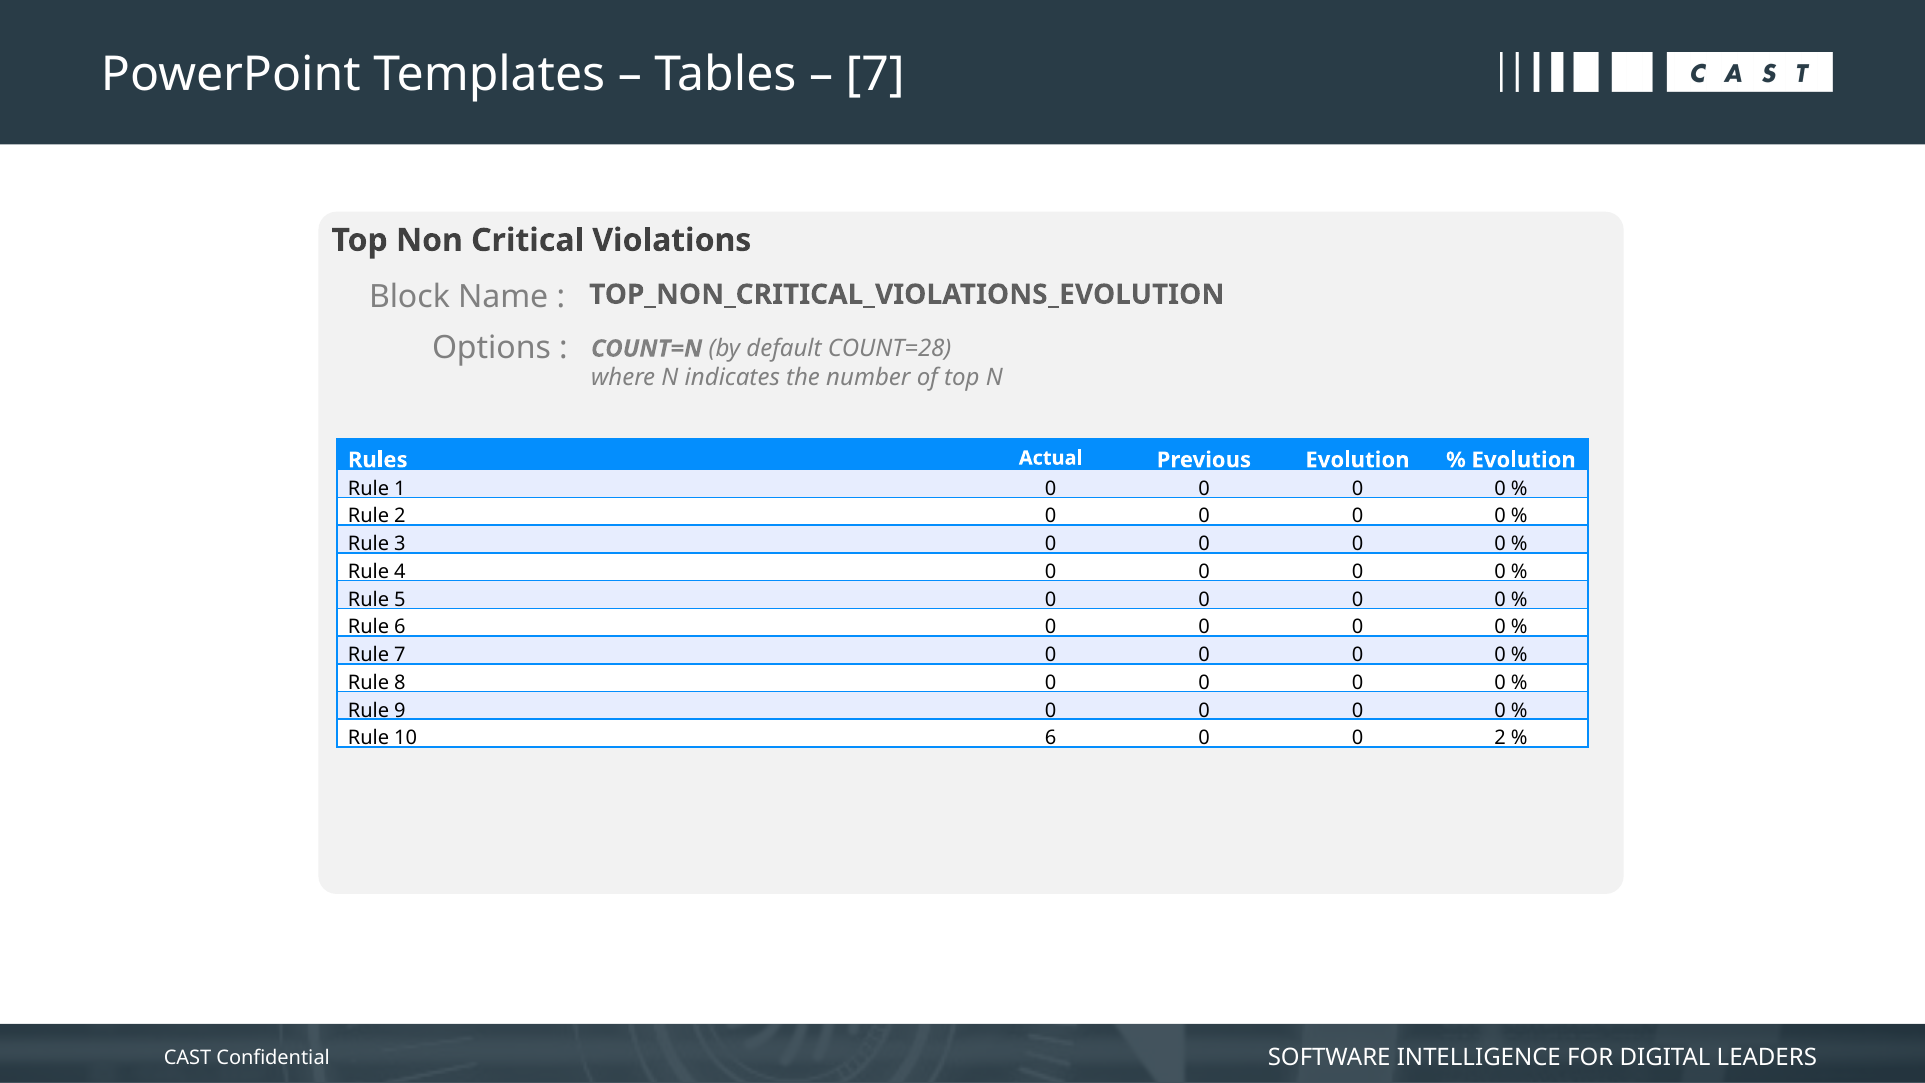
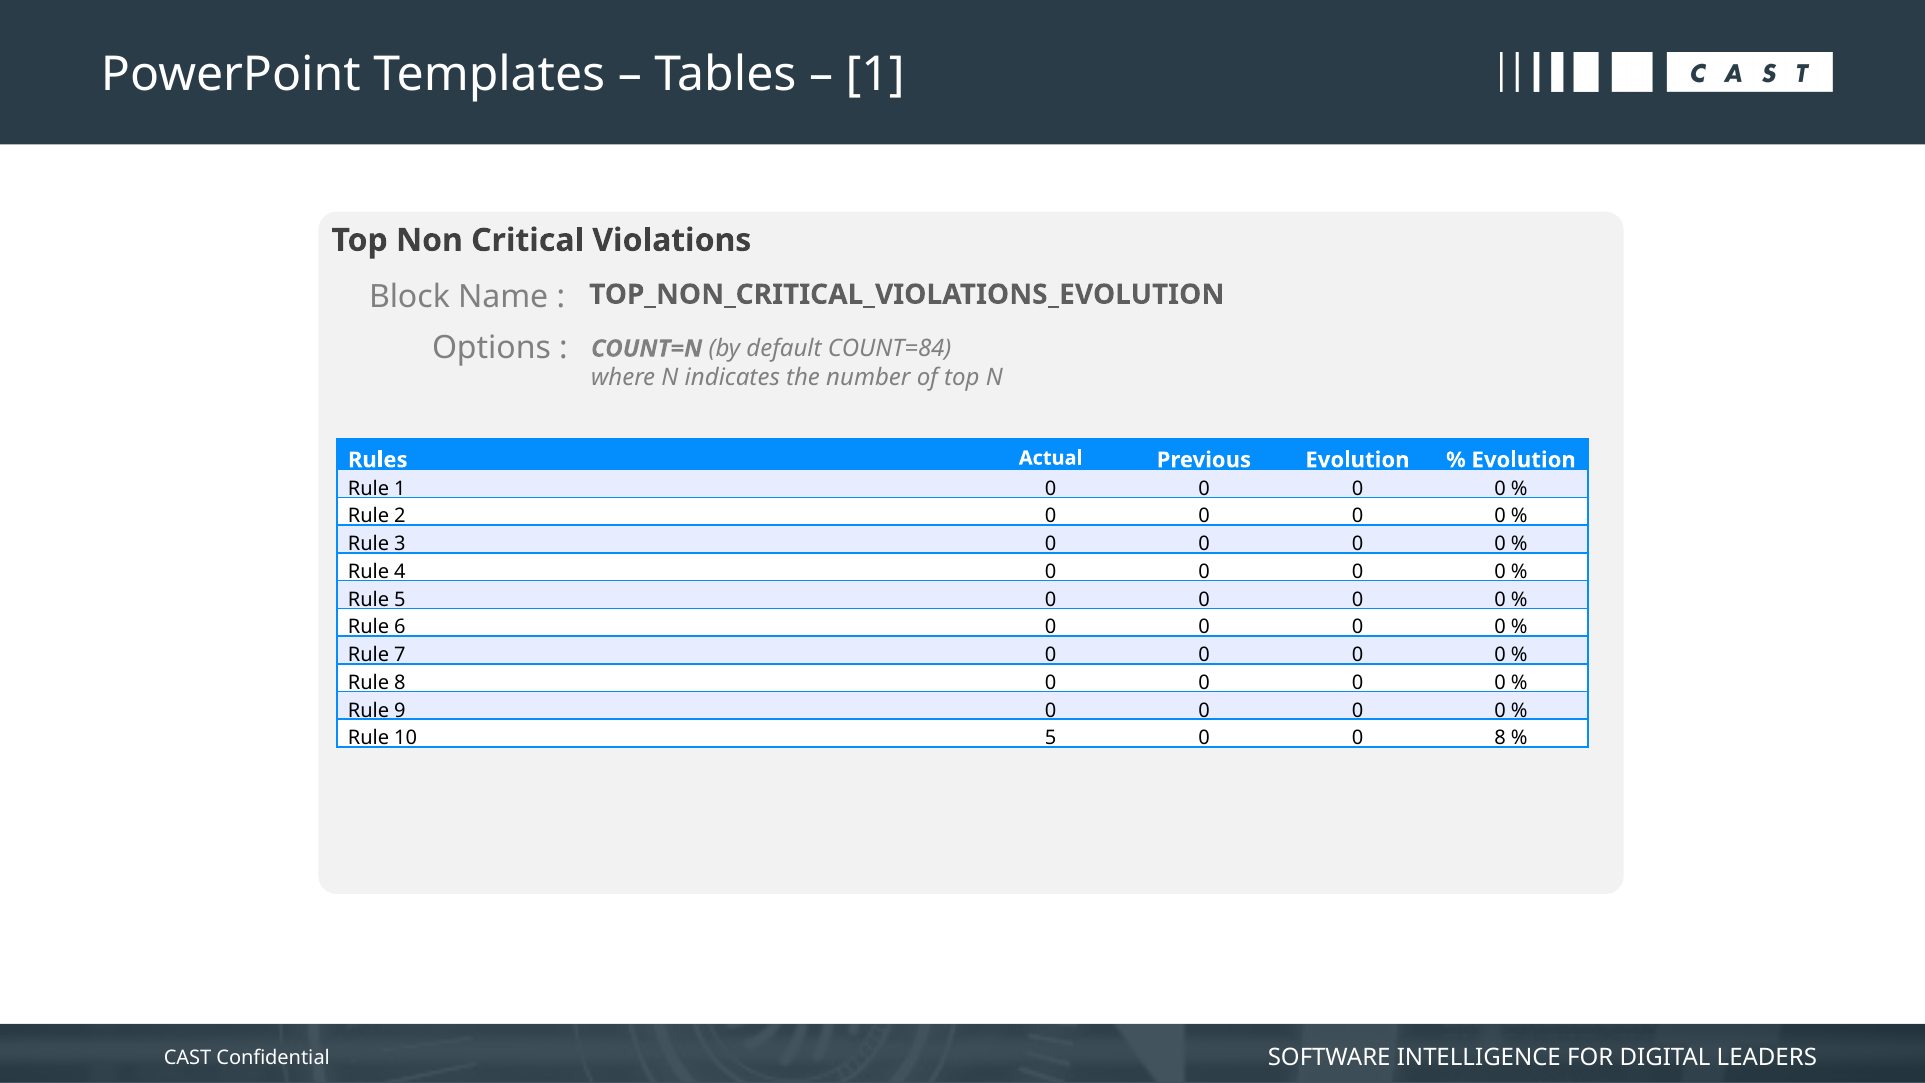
7 at (875, 75): 7 -> 1
COUNT=28: COUNT=28 -> COUNT=84
10 6: 6 -> 5
0 2: 2 -> 8
